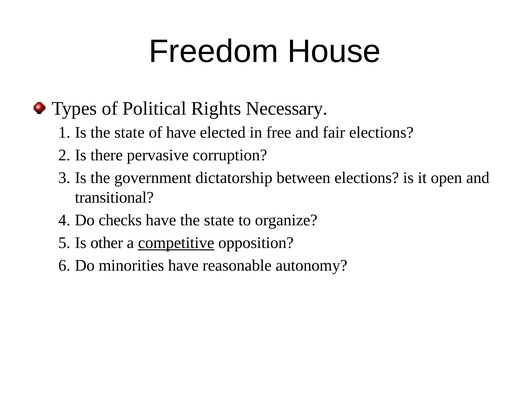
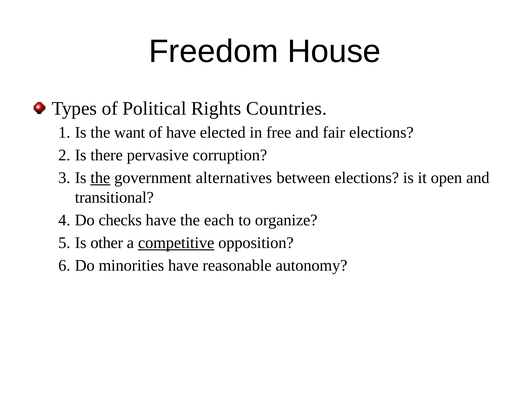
Necessary: Necessary -> Countries
Is the state: state -> want
the at (100, 178) underline: none -> present
dictatorship: dictatorship -> alternatives
have the state: state -> each
